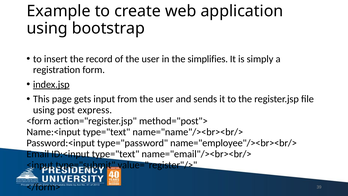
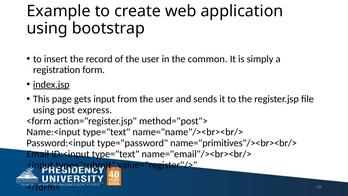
simplifies: simplifies -> common
name="employee"/><br><br/>: name="employee"/><br><br/> -> name="primitives"/><br><br/>
